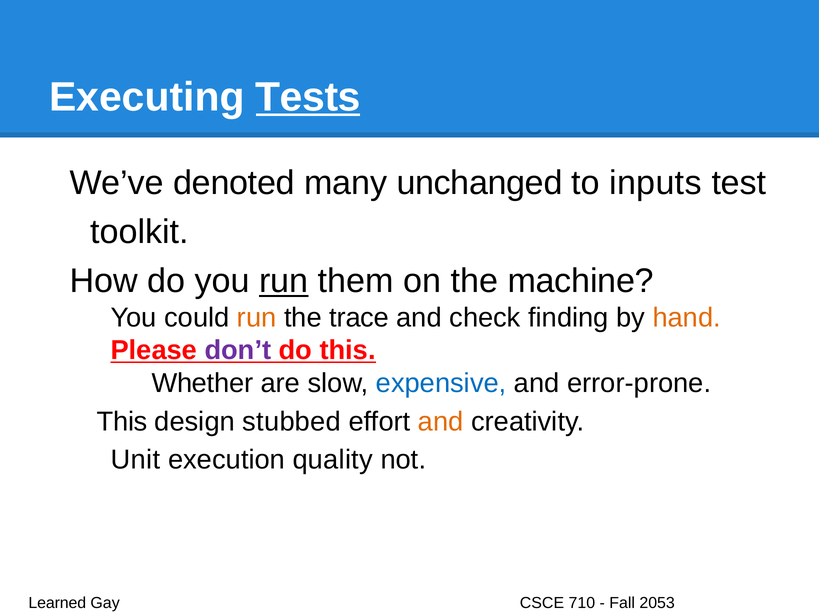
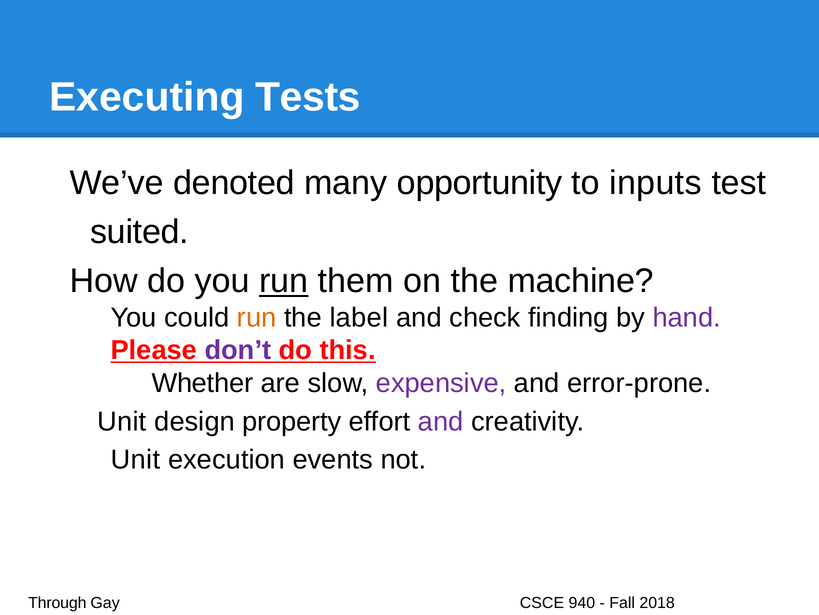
Tests underline: present -> none
unchanged: unchanged -> opportunity
toolkit: toolkit -> suited
trace: trace -> label
hand colour: orange -> purple
expensive colour: blue -> purple
This at (122, 421): This -> Unit
stubbed: stubbed -> property
and at (441, 421) colour: orange -> purple
quality: quality -> events
Learned: Learned -> Through
710: 710 -> 940
2053: 2053 -> 2018
